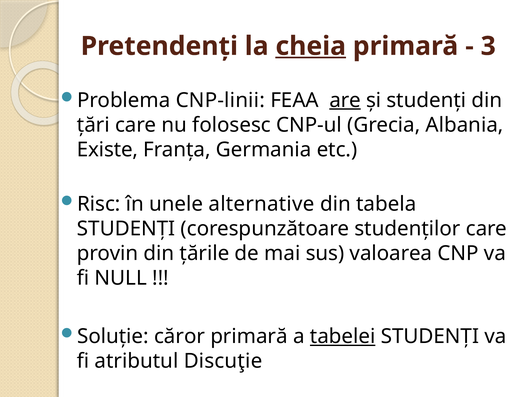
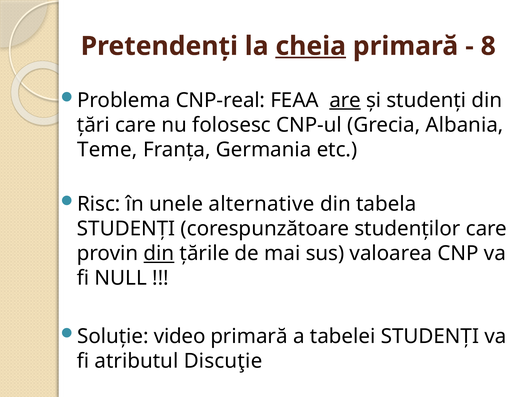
3: 3 -> 8
CNP-linii: CNP-linii -> CNP-real
Existe: Existe -> Teme
din at (159, 254) underline: none -> present
căror: căror -> video
tabelei underline: present -> none
